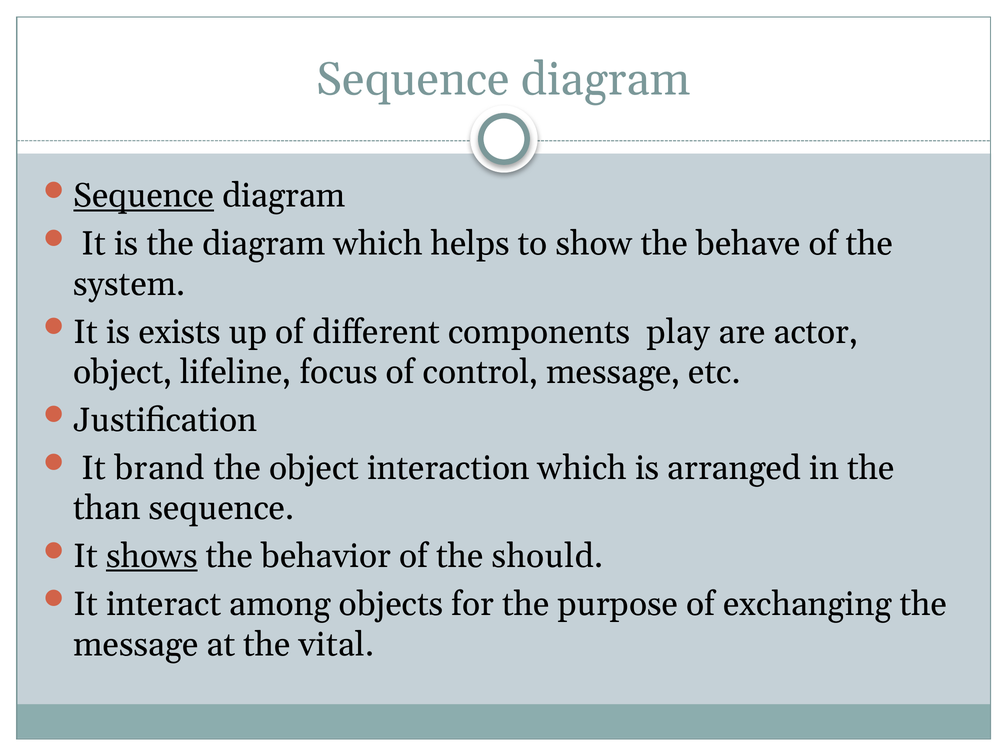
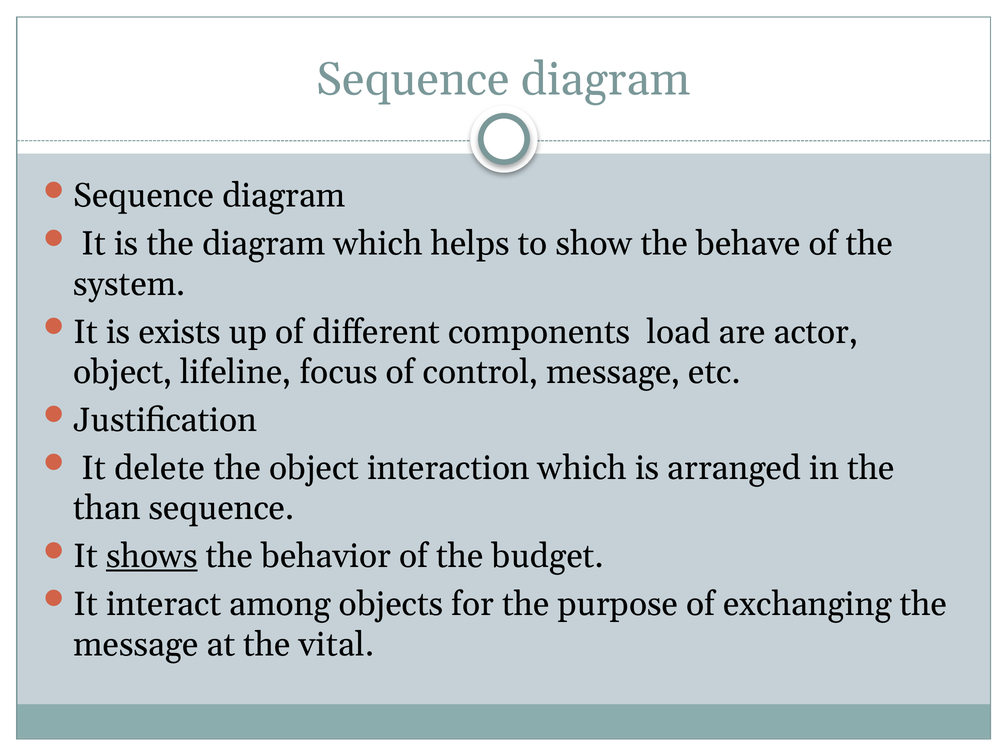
Sequence at (144, 196) underline: present -> none
play: play -> load
brand: brand -> delete
should: should -> budget
